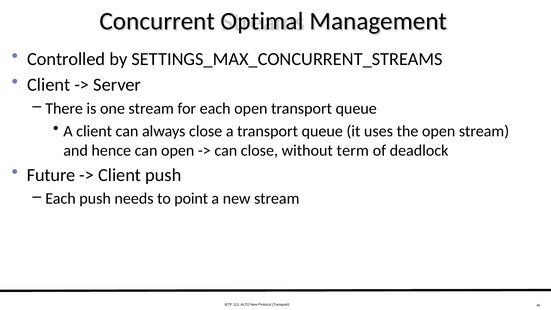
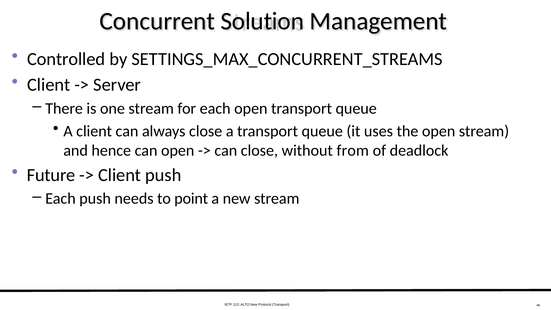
Optimal: Optimal -> Solution
term: term -> from
